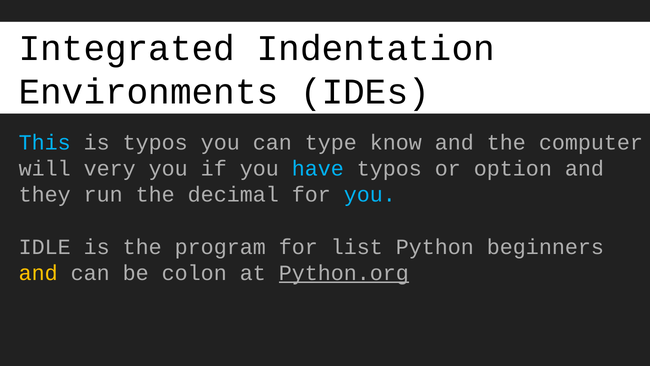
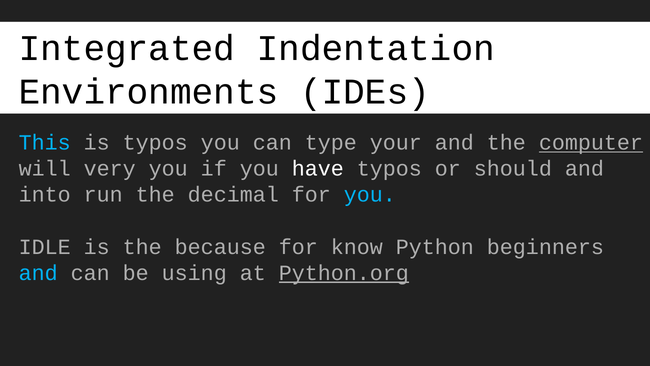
know: know -> your
computer underline: none -> present
have colour: light blue -> white
option: option -> should
they: they -> into
program: program -> because
list: list -> know
and at (38, 273) colour: yellow -> light blue
colon: colon -> using
